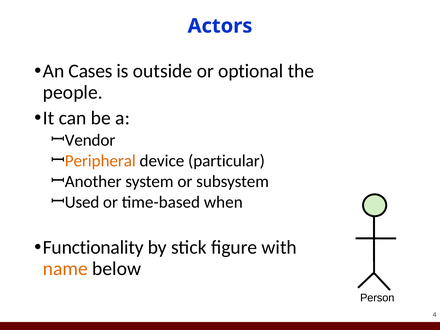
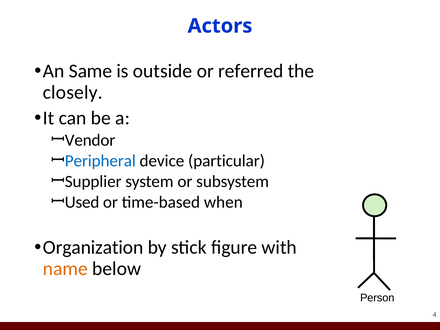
Cases: Cases -> Same
optional: optional -> referred
people: people -> closely
Peripheral colour: orange -> blue
Another: Another -> Supplier
Functionality: Functionality -> Organization
